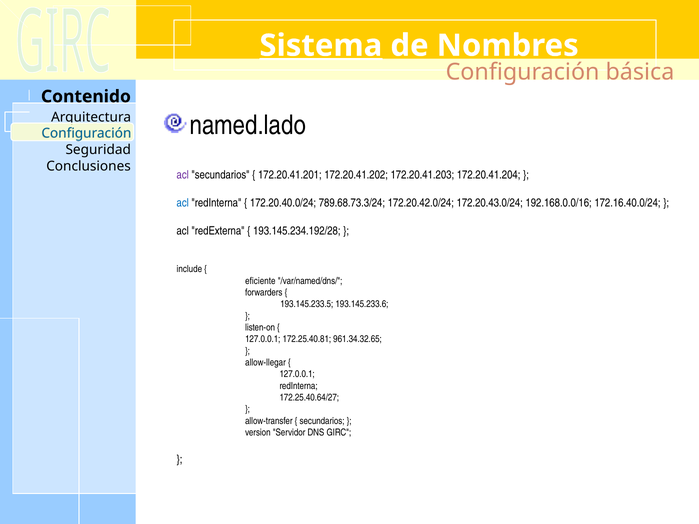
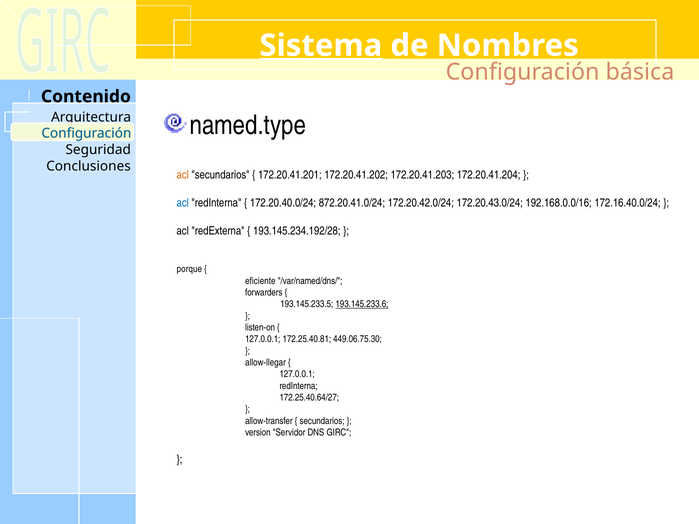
named.lado: named.lado -> named.type
acl at (183, 175) colour: purple -> orange
789.68.73.3/24: 789.68.73.3/24 -> 872.20.41.0/24
include: include -> porque
193.145.233.6 underline: none -> present
961.34.32.65: 961.34.32.65 -> 449.06.75.30
